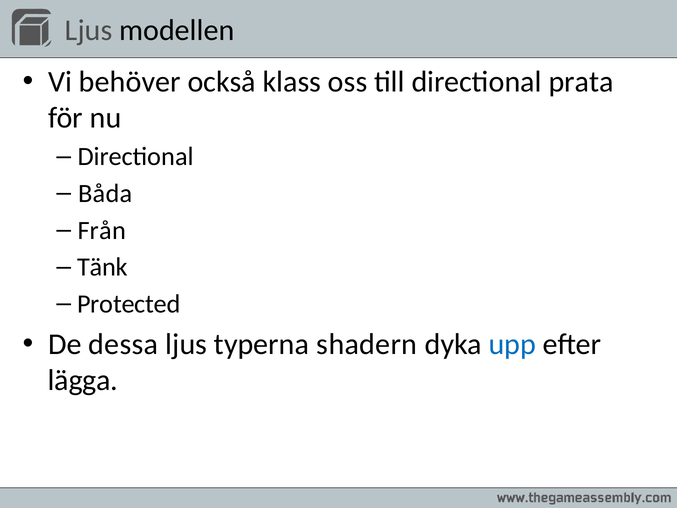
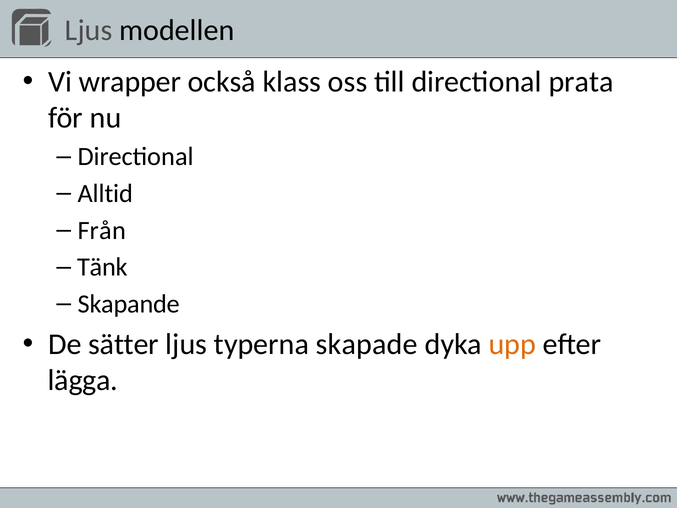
behöver: behöver -> wrapper
Båda: Båda -> Alltid
Protected: Protected -> Skapande
dessa: dessa -> sätter
shadern: shadern -> skapade
upp colour: blue -> orange
